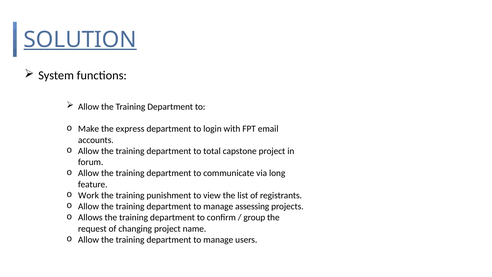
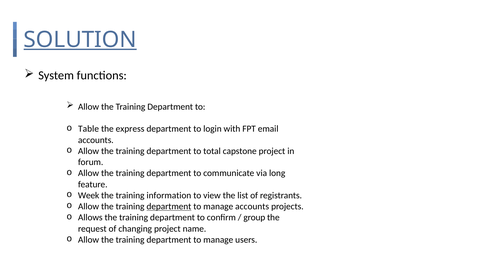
Make: Make -> Table
Work: Work -> Week
punishment: punishment -> information
department at (169, 206) underline: none -> present
manage assessing: assessing -> accounts
